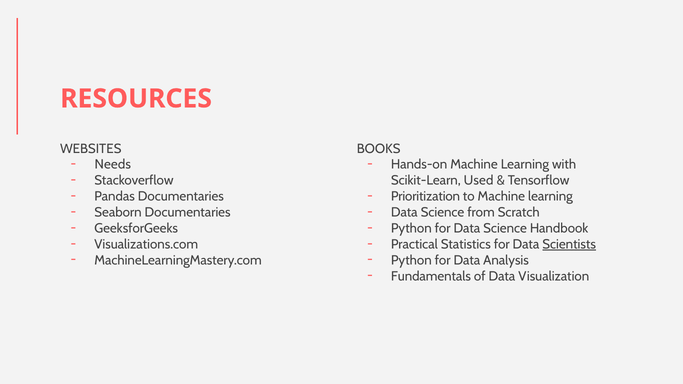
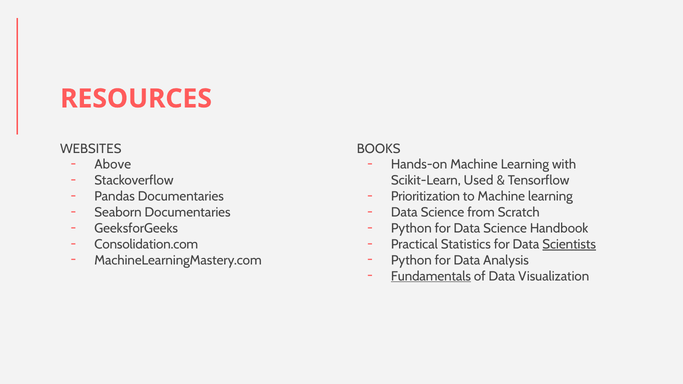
Needs: Needs -> Above
Visualizations.com: Visualizations.com -> Consolidation.com
Fundamentals underline: none -> present
